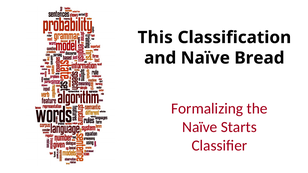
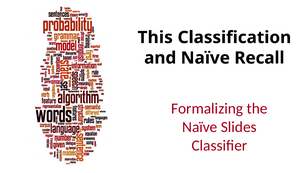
Bread: Bread -> Recall
Starts: Starts -> Slides
